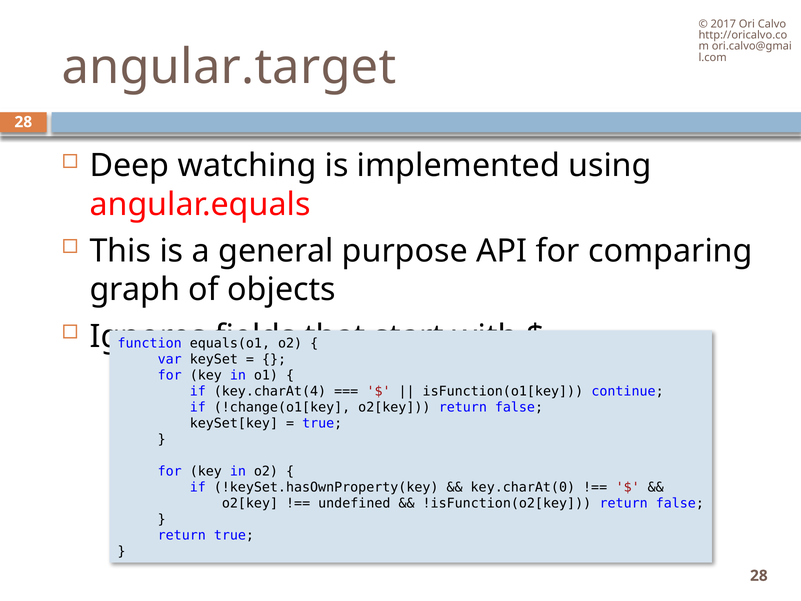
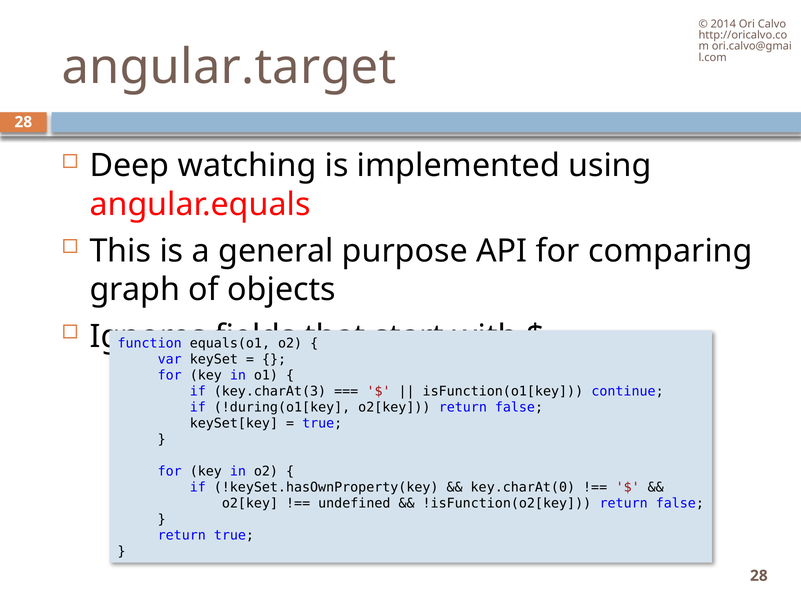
2017: 2017 -> 2014
key.charAt(4: key.charAt(4 -> key.charAt(3
!change(o1[key: !change(o1[key -> !during(o1[key
